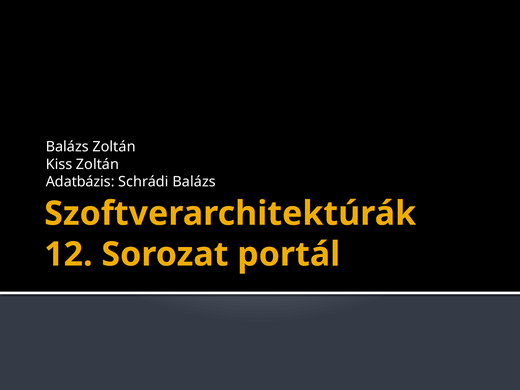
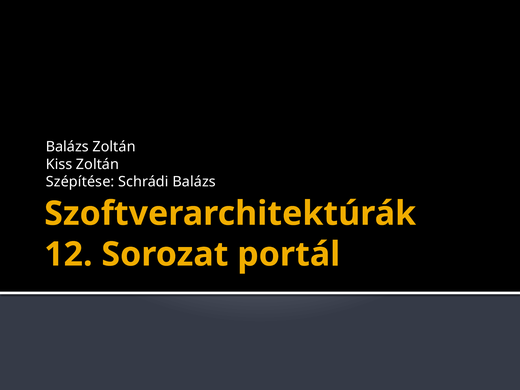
Adatbázis: Adatbázis -> Szépítése
